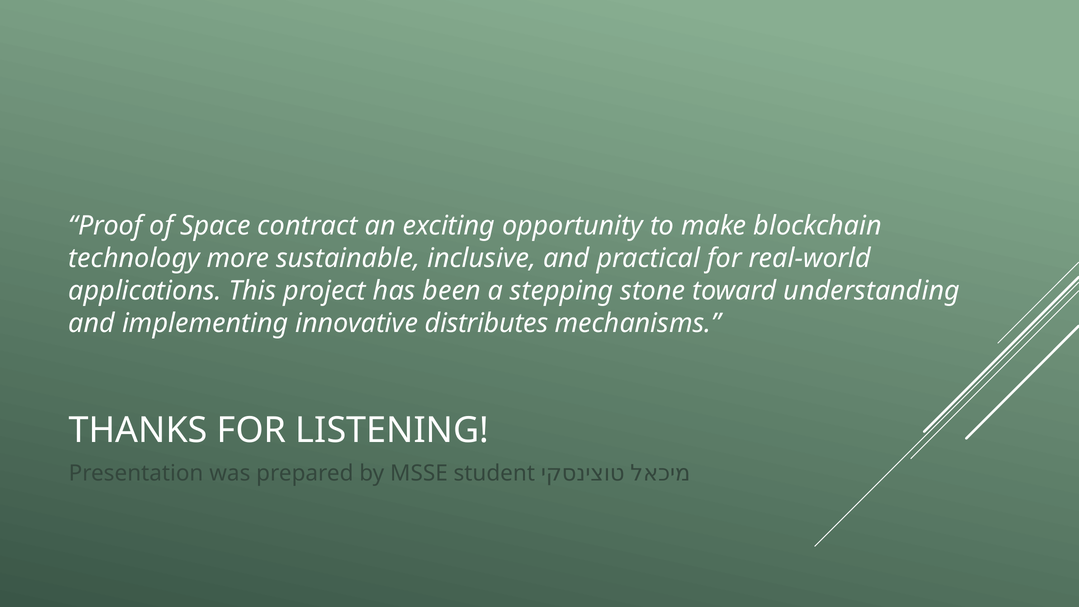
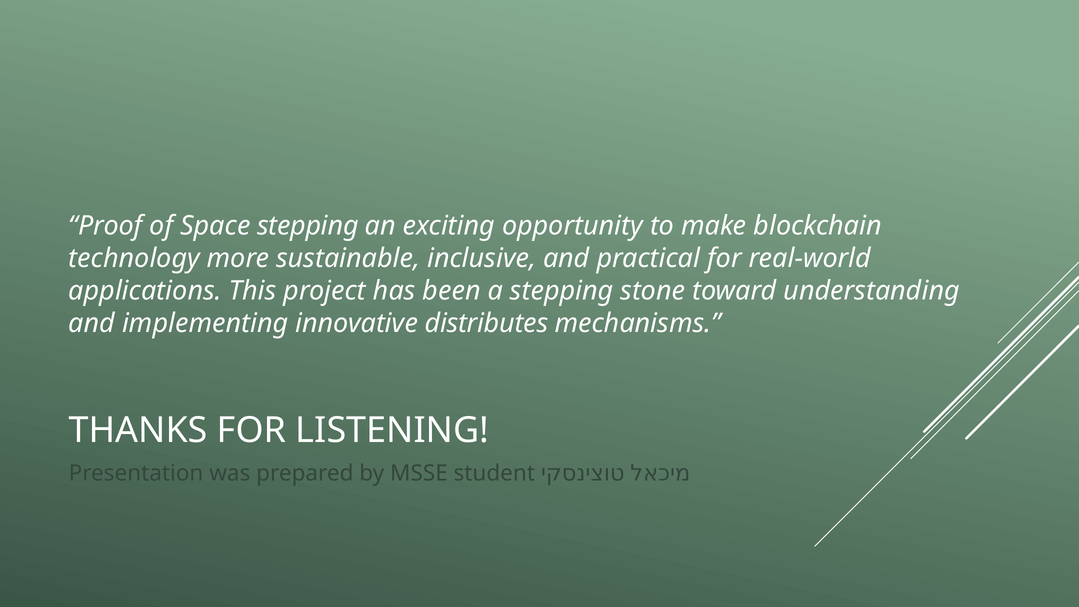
Space contract: contract -> stepping
